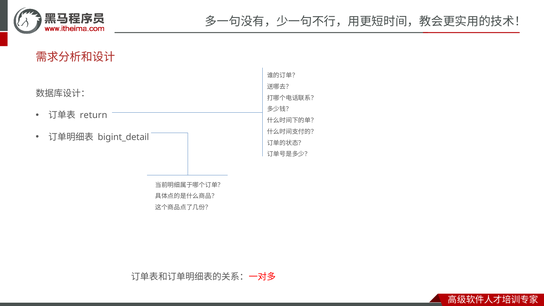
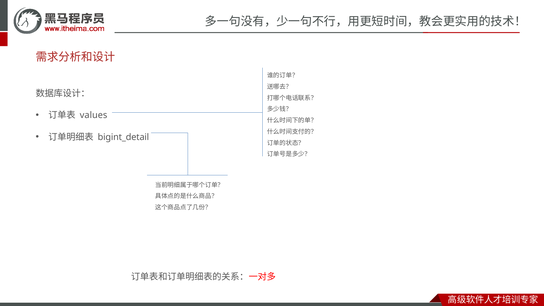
return: return -> values
